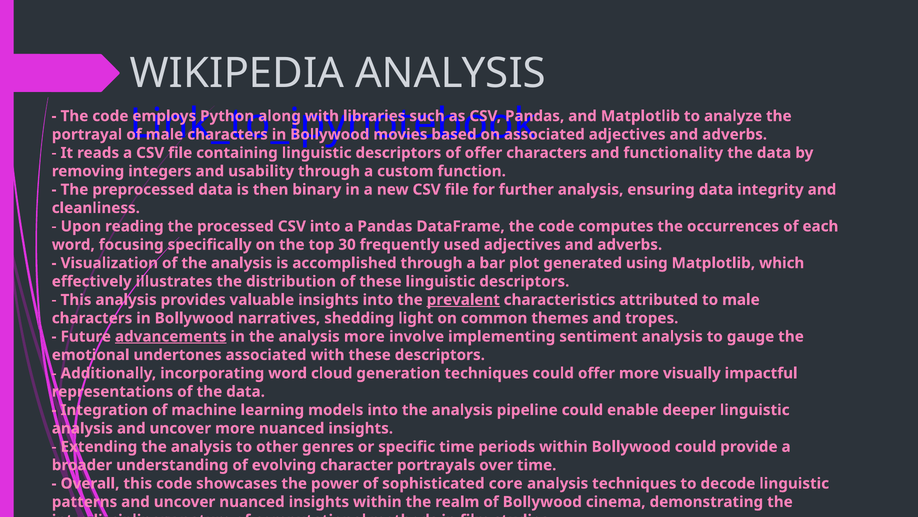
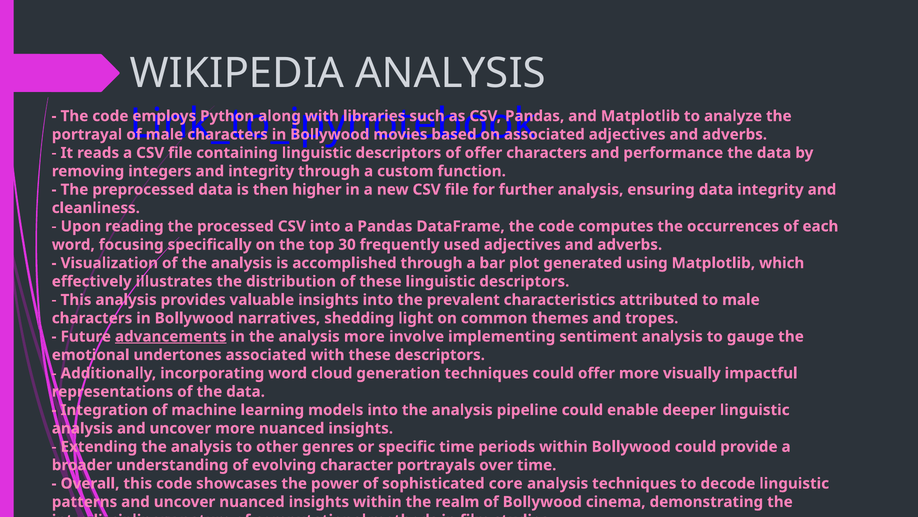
functionality: functionality -> performance
and usability: usability -> integrity
binary: binary -> higher
prevalent underline: present -> none
